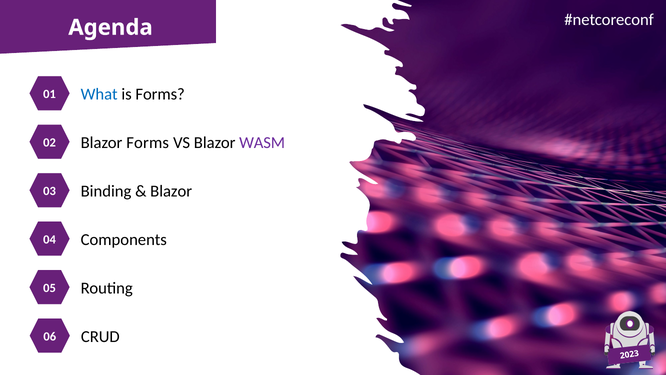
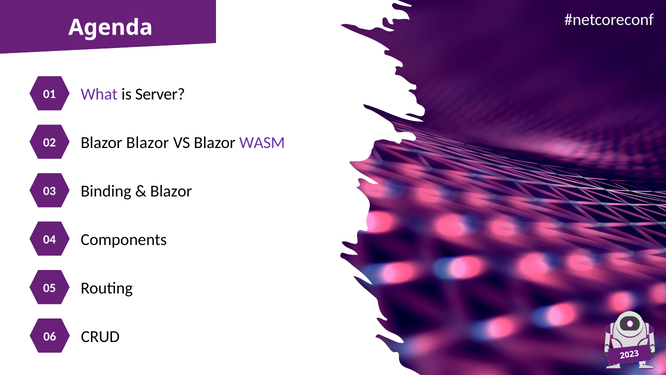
What colour: blue -> purple
is Forms: Forms -> Server
Blazor Forms: Forms -> Blazor
